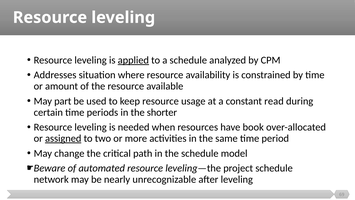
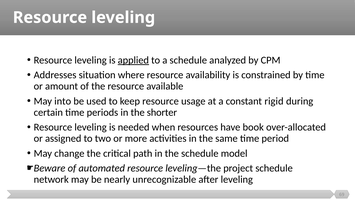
part: part -> into
read: read -> rigid
assigned underline: present -> none
